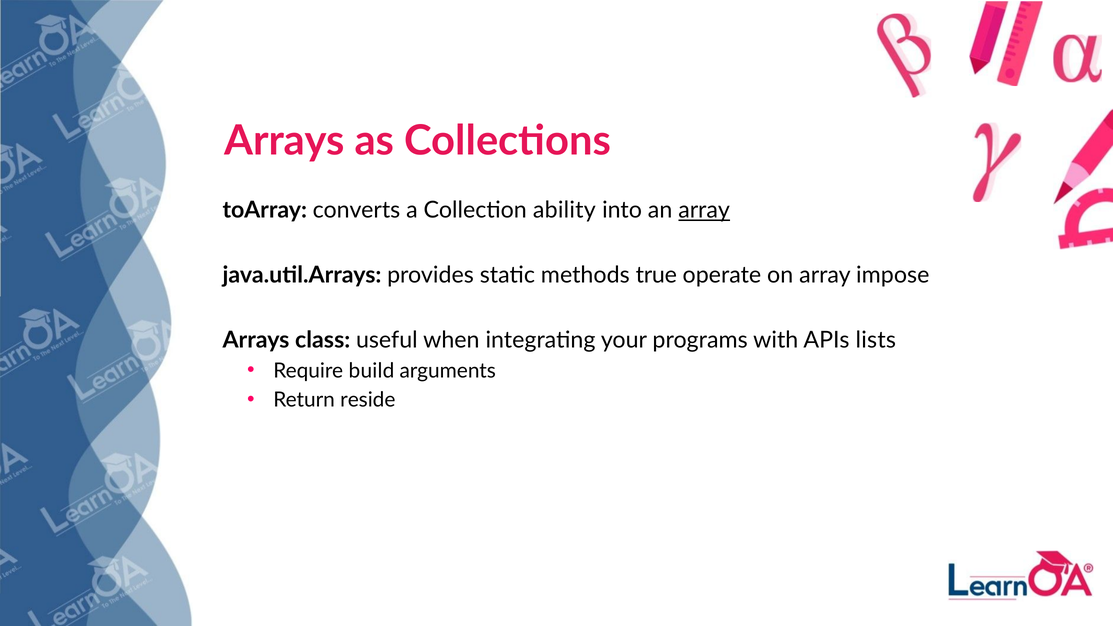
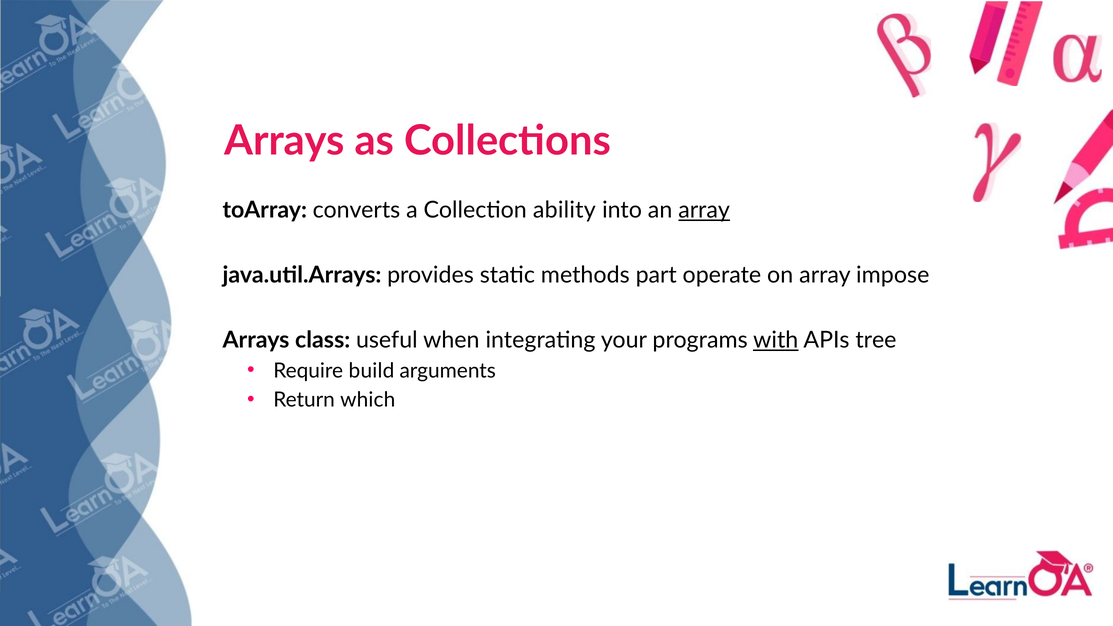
true: true -> part
with underline: none -> present
lists: lists -> tree
reside: reside -> which
